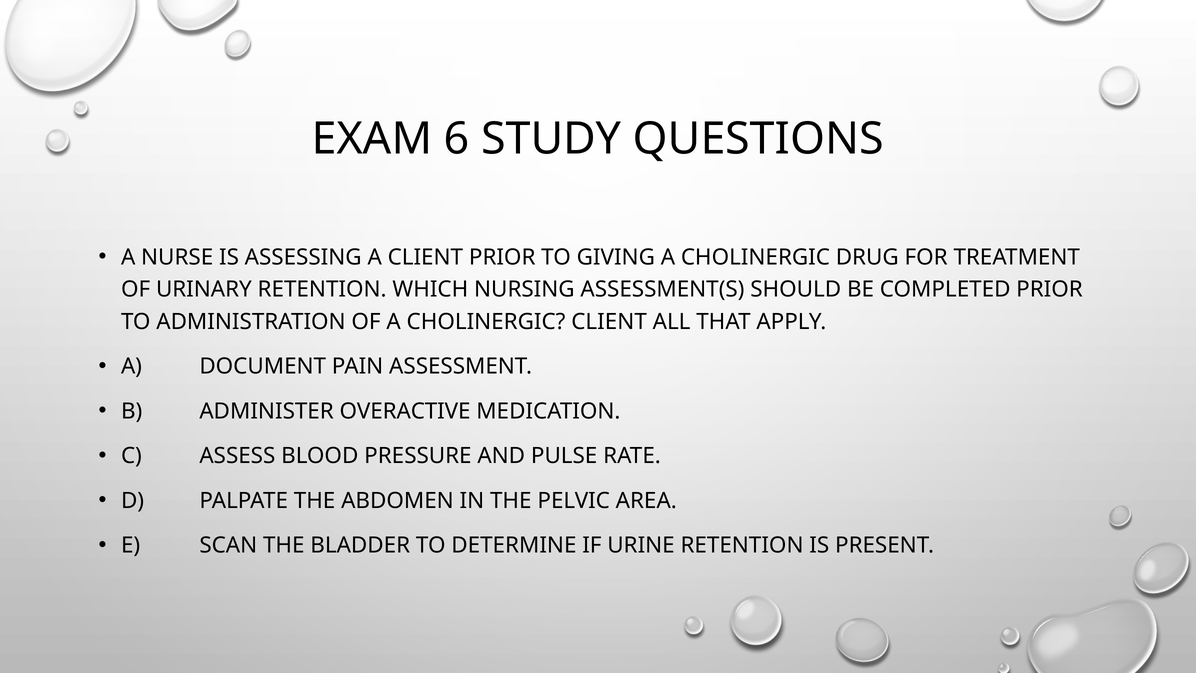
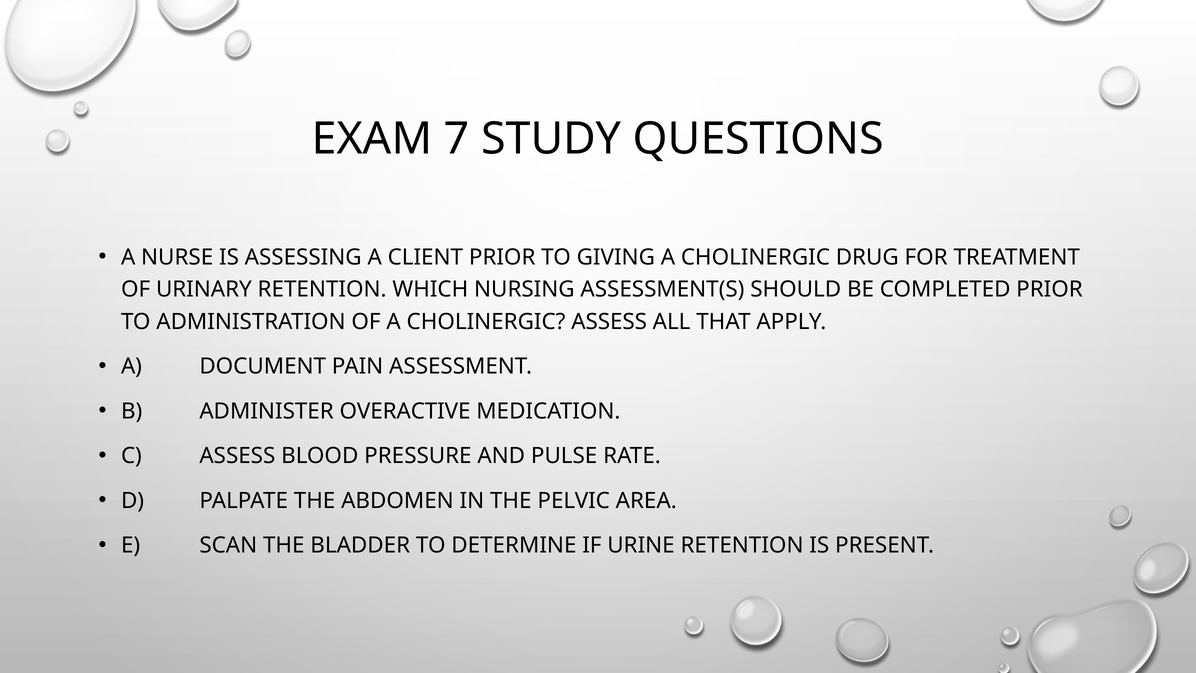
6: 6 -> 7
CHOLINERGIC CLIENT: CLIENT -> ASSESS
